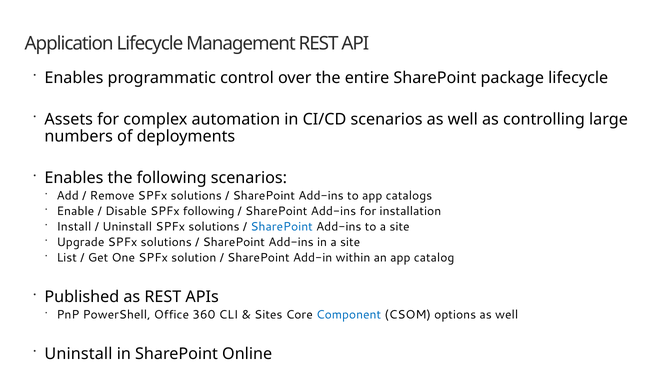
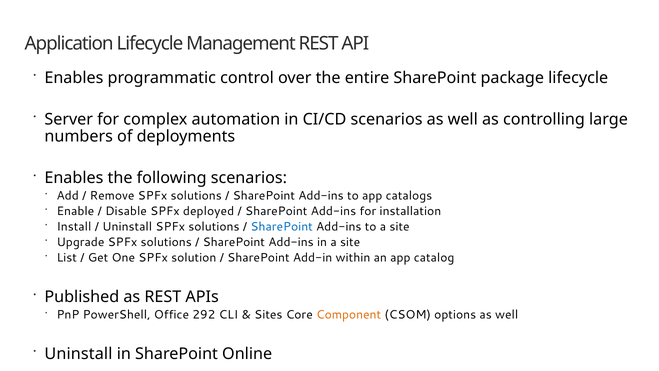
Assets: Assets -> Server
SPFx following: following -> deployed
360: 360 -> 292
Component colour: blue -> orange
